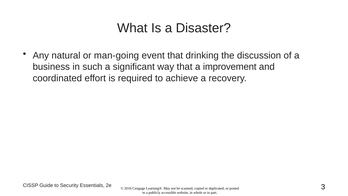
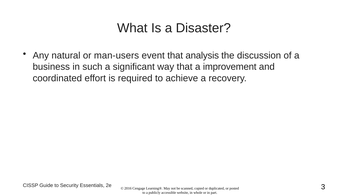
man-going: man-going -> man-users
drinking: drinking -> analysis
